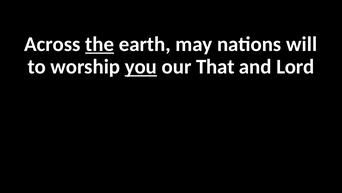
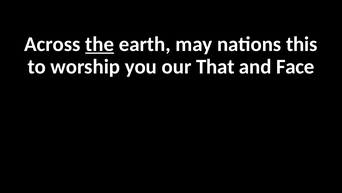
will: will -> this
you underline: present -> none
Lord: Lord -> Face
